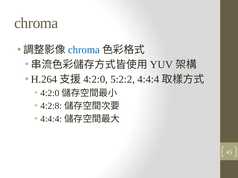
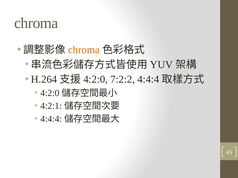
chroma at (84, 50) colour: blue -> orange
5:2:2: 5:2:2 -> 7:2:2
4:2:8: 4:2:8 -> 4:2:1
